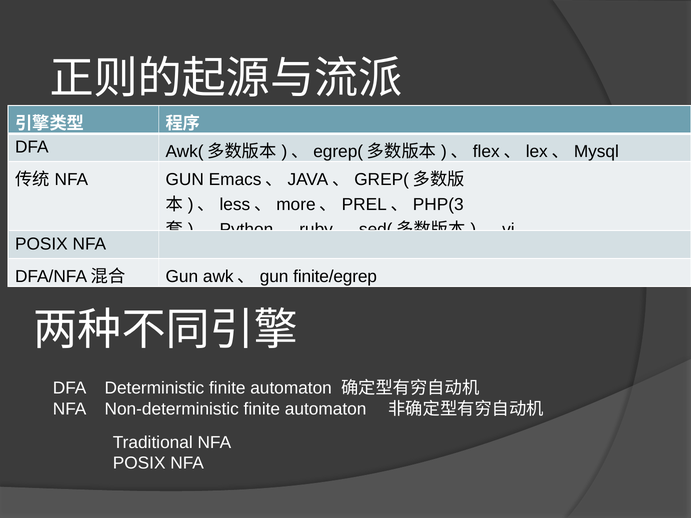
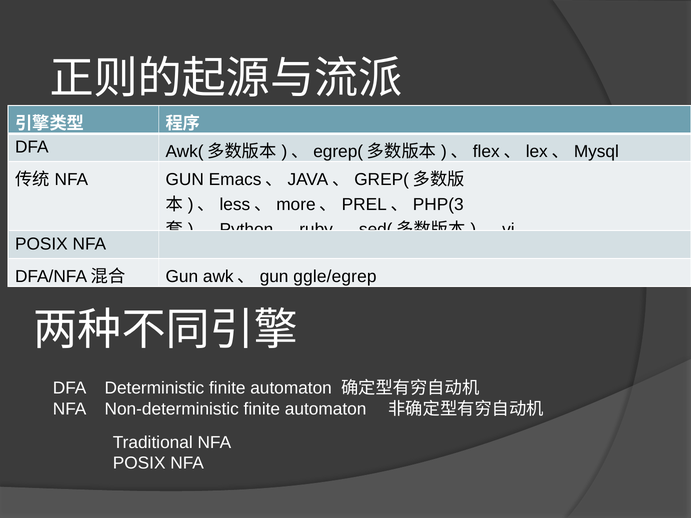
finite/egrep: finite/egrep -> ggle/egrep
